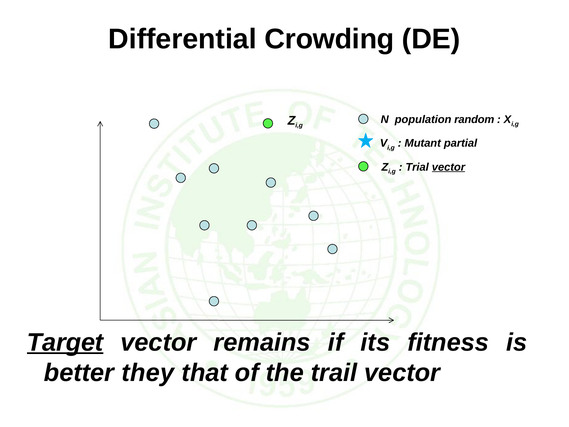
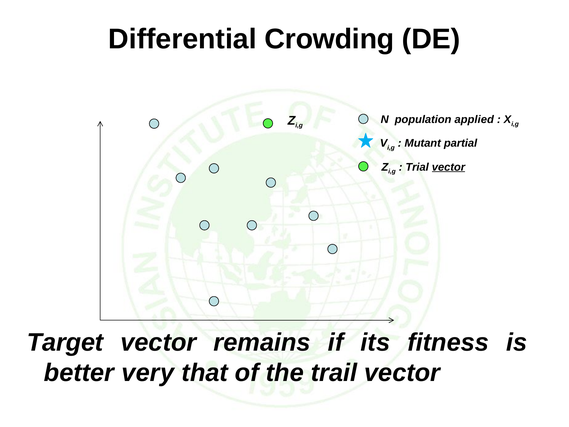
random: random -> applied
Target underline: present -> none
they: they -> very
